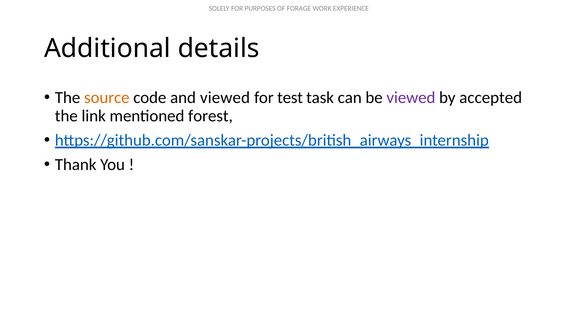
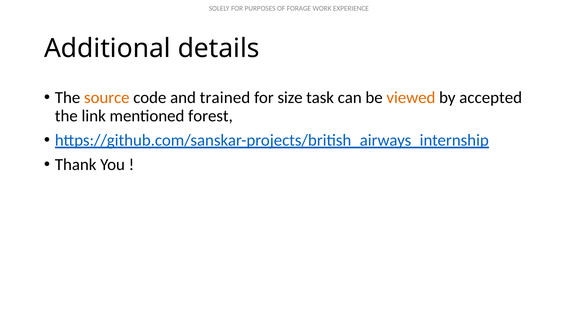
and viewed: viewed -> trained
test: test -> size
viewed at (411, 98) colour: purple -> orange
